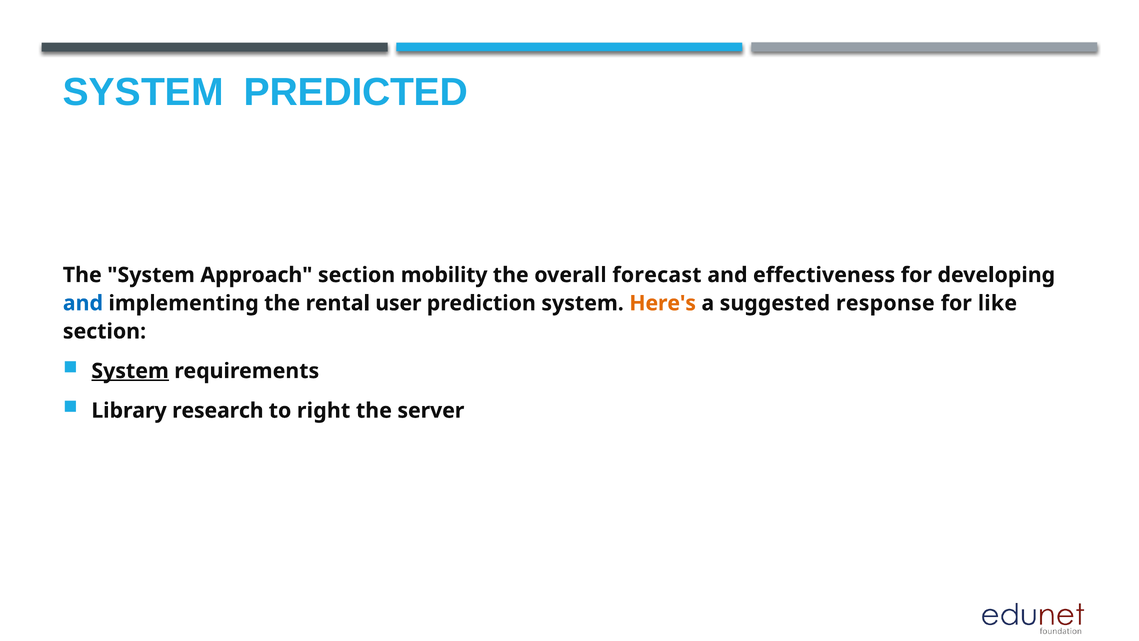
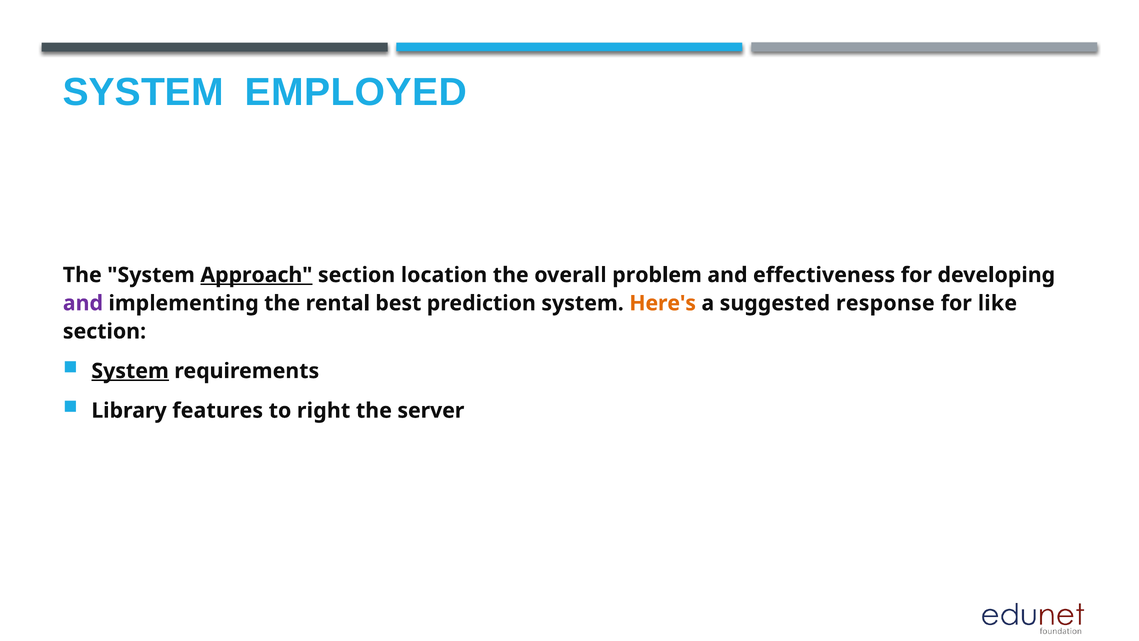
PREDICTED: PREDICTED -> EMPLOYED
Approach underline: none -> present
mobility: mobility -> location
forecast: forecast -> problem
and at (83, 303) colour: blue -> purple
user: user -> best
research: research -> features
